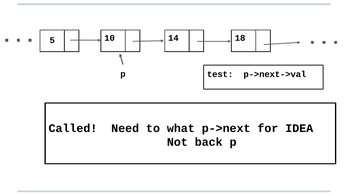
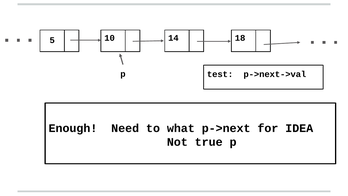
Called: Called -> Enough
back: back -> true
